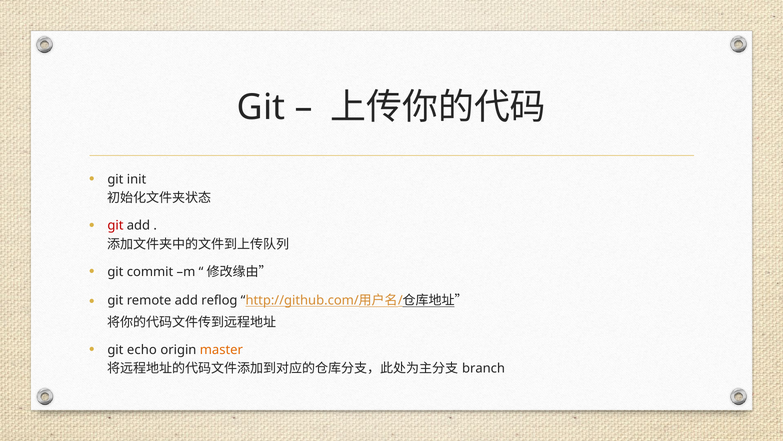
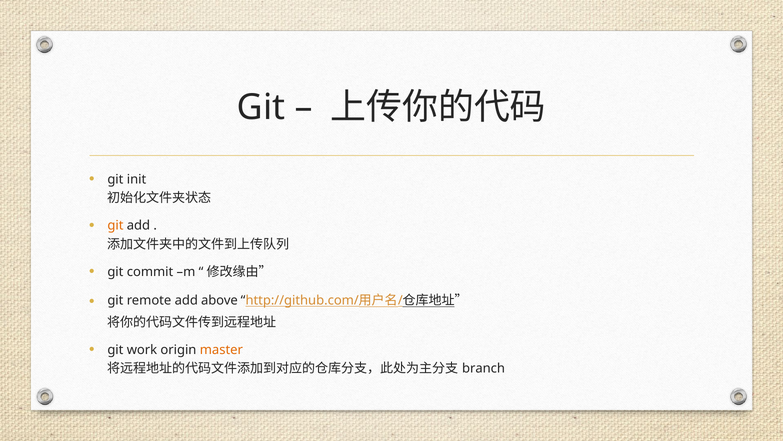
git at (115, 225) colour: red -> orange
reflog: reflog -> above
echo: echo -> work
